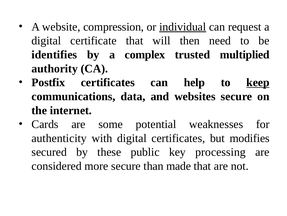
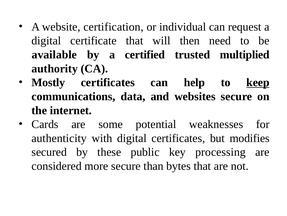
compression: compression -> certification
individual underline: present -> none
identifies: identifies -> available
complex: complex -> certified
Postfix: Postfix -> Mostly
made: made -> bytes
